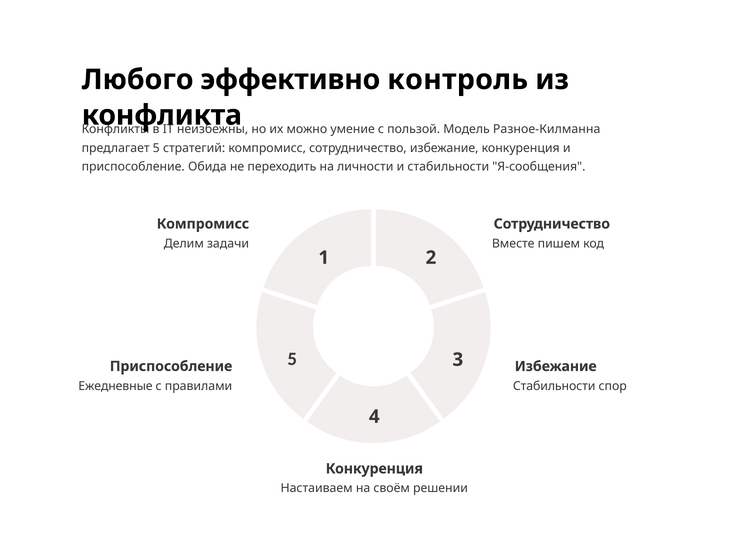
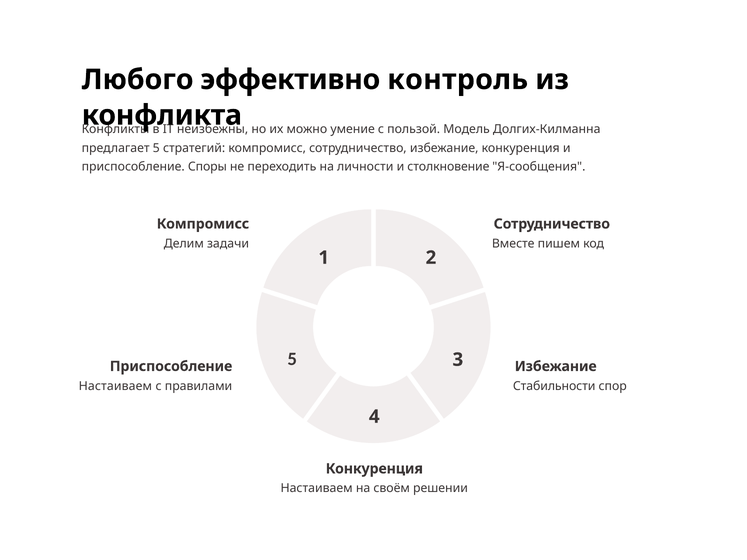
Разное-Килманна: Разное-Килманна -> Долгих-Килманна
Обида: Обида -> Споры
и стабильности: стабильности -> столкновение
Ежедневные at (115, 386): Ежедневные -> Настаиваем
